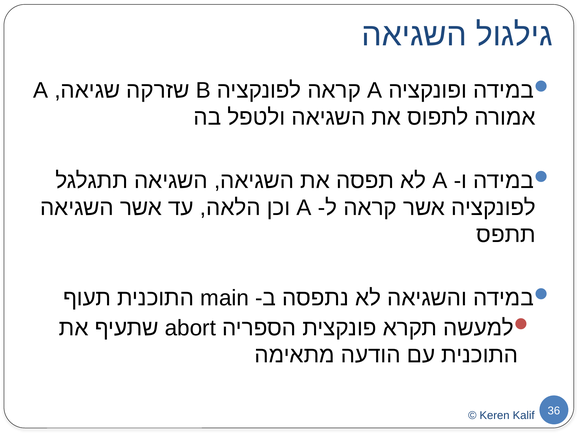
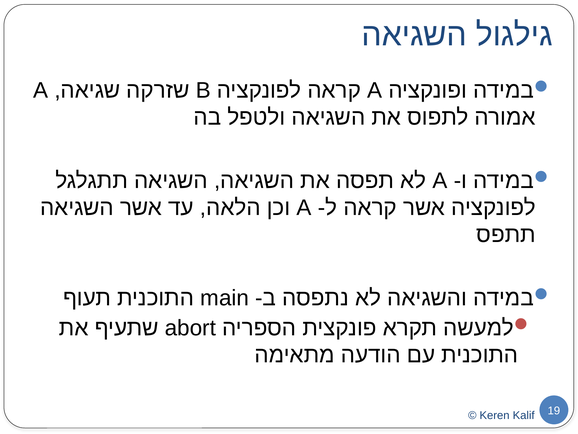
36: 36 -> 19
